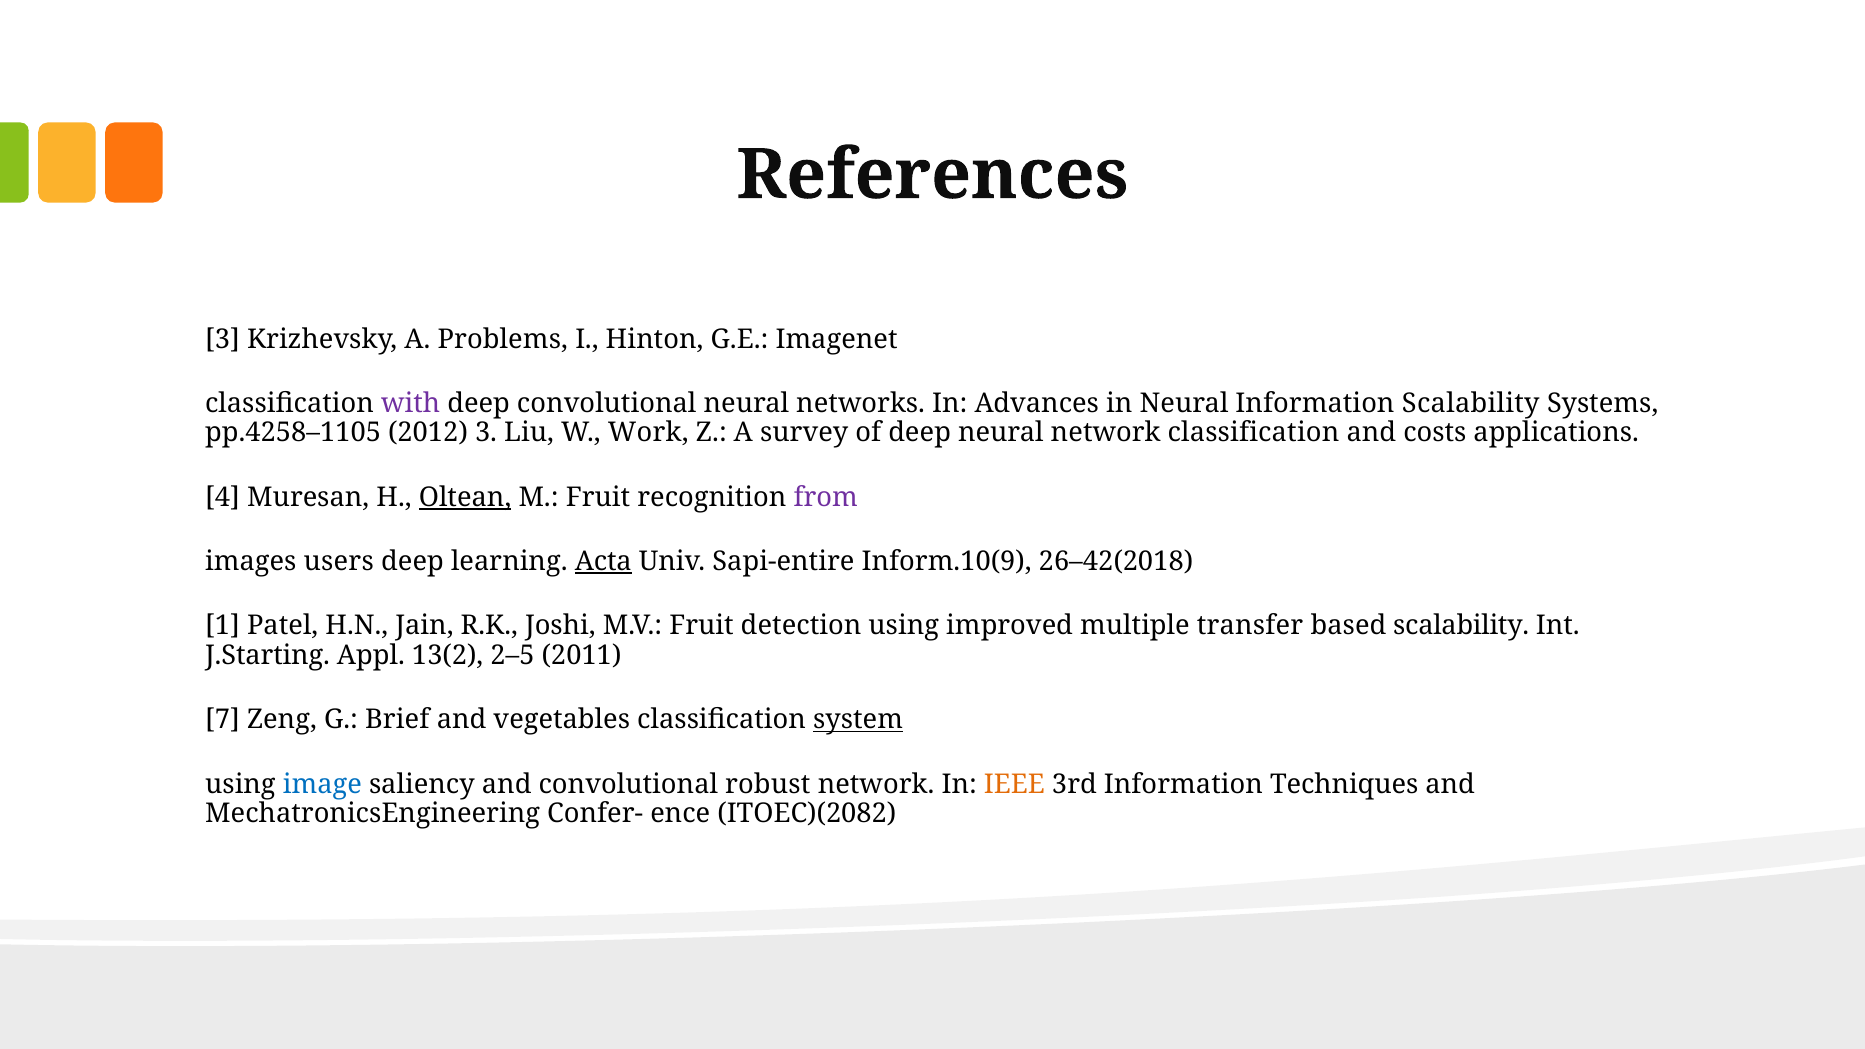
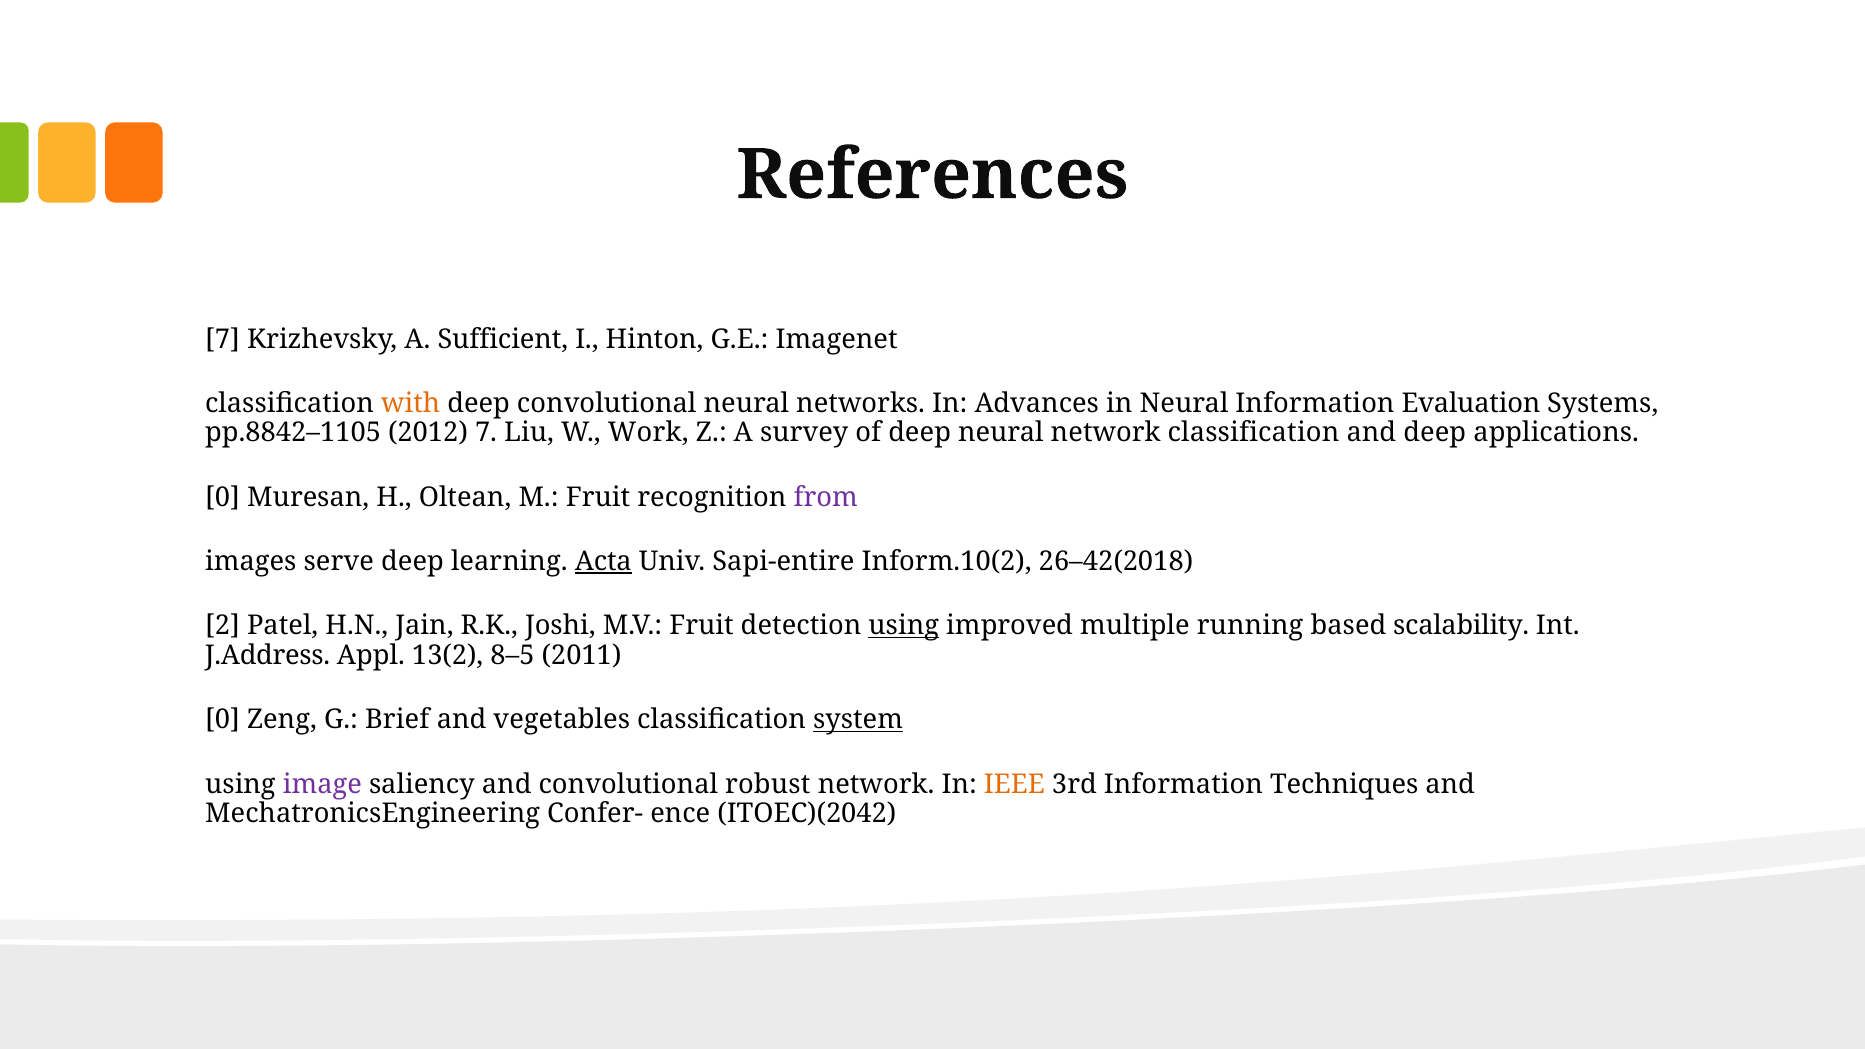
3 at (223, 339): 3 -> 7
Problems: Problems -> Sufficient
with colour: purple -> orange
Information Scalability: Scalability -> Evaluation
pp.4258–1105: pp.4258–1105 -> pp.8842–1105
2012 3: 3 -> 7
and costs: costs -> deep
4 at (223, 497): 4 -> 0
Oltean underline: present -> none
users: users -> serve
Inform.10(9: Inform.10(9 -> Inform.10(2
1: 1 -> 2
using at (904, 626) underline: none -> present
transfer: transfer -> running
J.Starting: J.Starting -> J.Address
2–5: 2–5 -> 8–5
7 at (223, 720): 7 -> 0
image colour: blue -> purple
ITOEC)(2082: ITOEC)(2082 -> ITOEC)(2042
